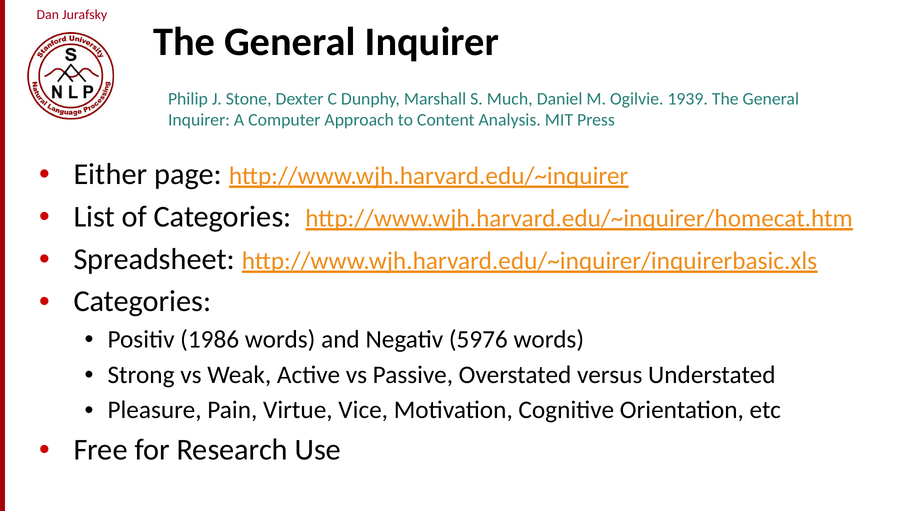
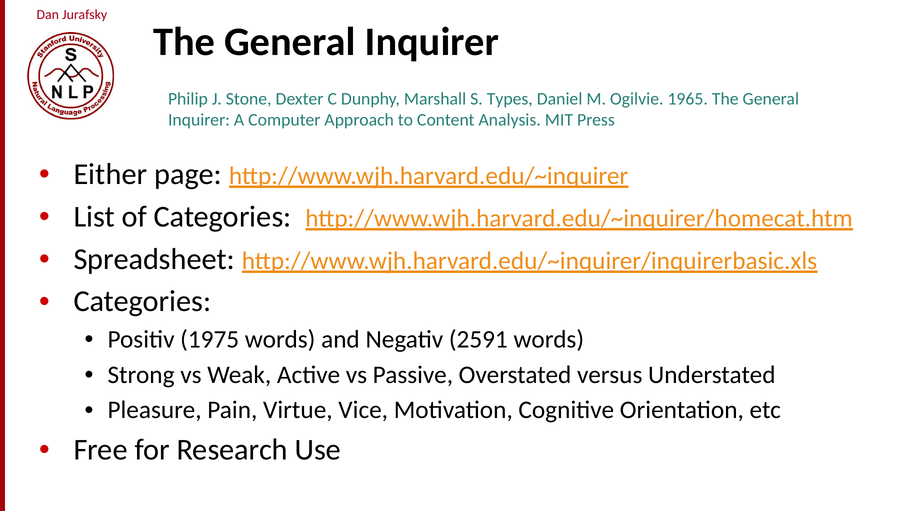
Much: Much -> Types
1939: 1939 -> 1965
1986: 1986 -> 1975
5976: 5976 -> 2591
